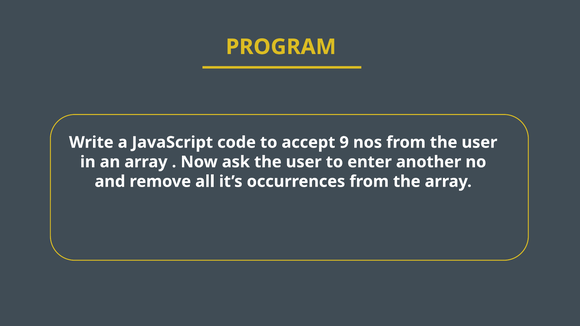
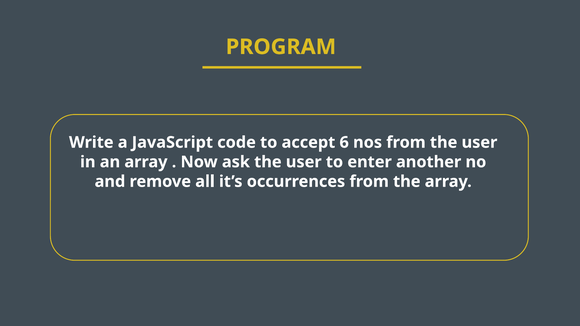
9: 9 -> 6
